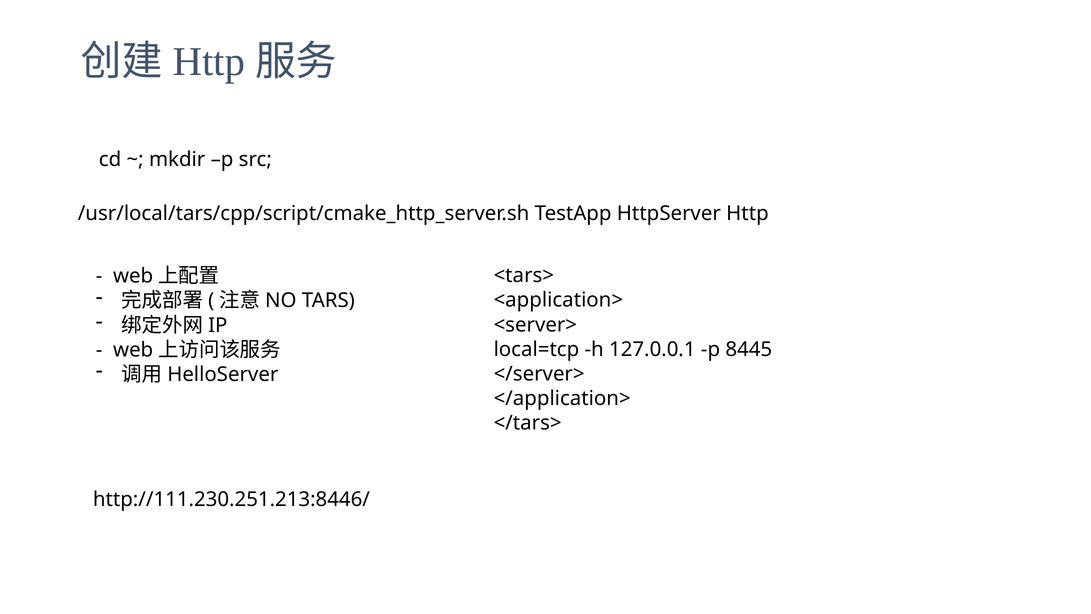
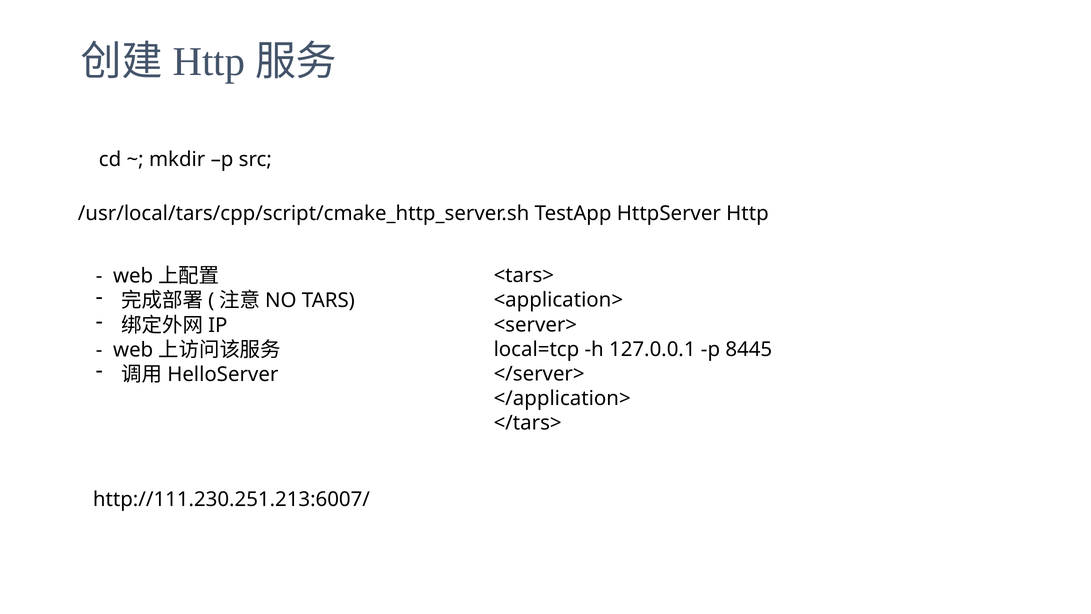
http://111.230.251.213:8446/: http://111.230.251.213:8446/ -> http://111.230.251.213:6007/
